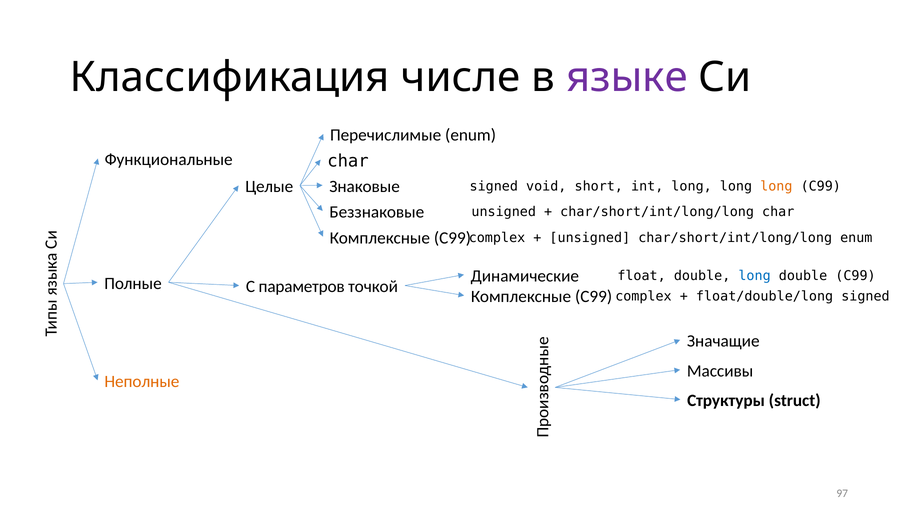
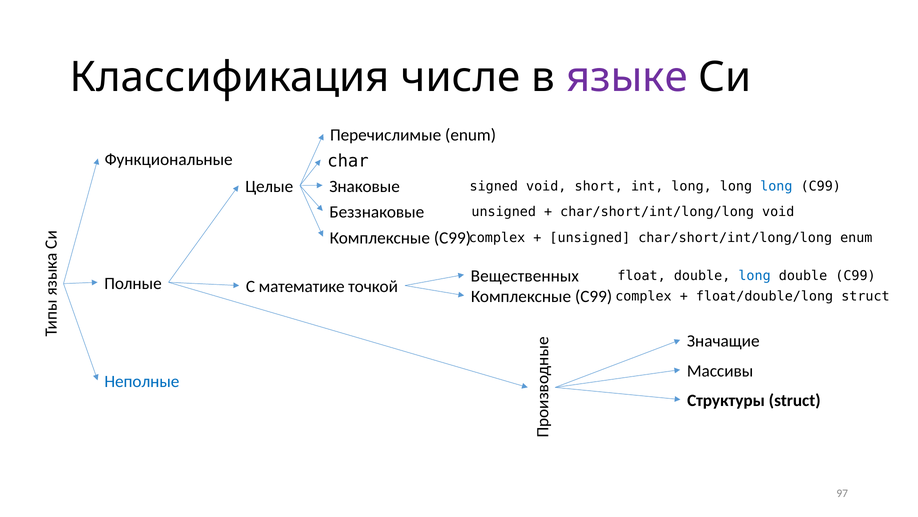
long at (776, 186) colour: orange -> blue
char/short/int/long/long char: char -> void
Динамические: Динамические -> Вещественных
параметров: параметров -> математике
float/double/long signed: signed -> struct
Неполные colour: orange -> blue
